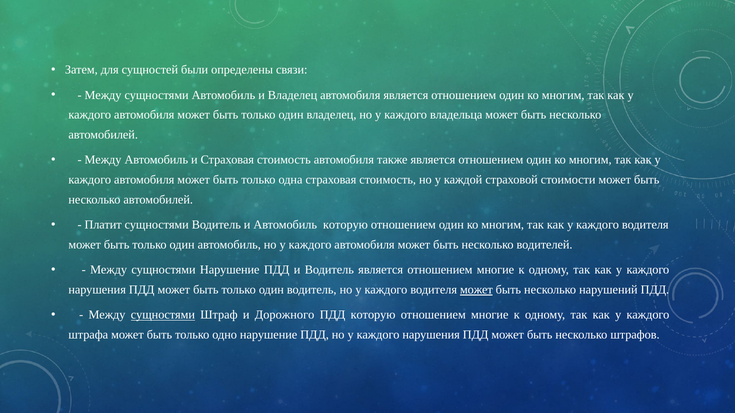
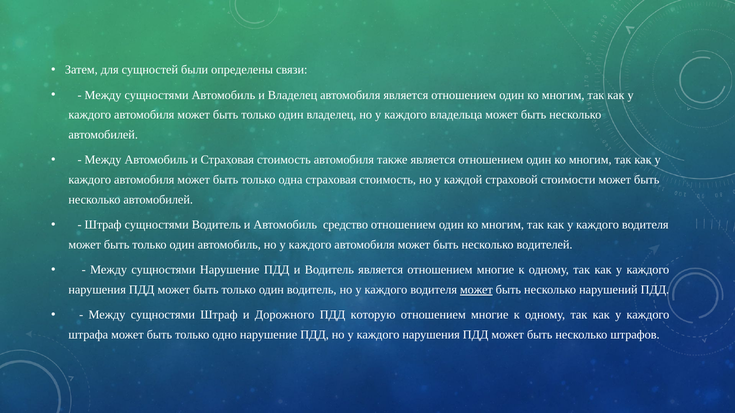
Платит at (103, 225): Платит -> Штраф
Автомобиль которую: которую -> средство
сущностями at (163, 315) underline: present -> none
